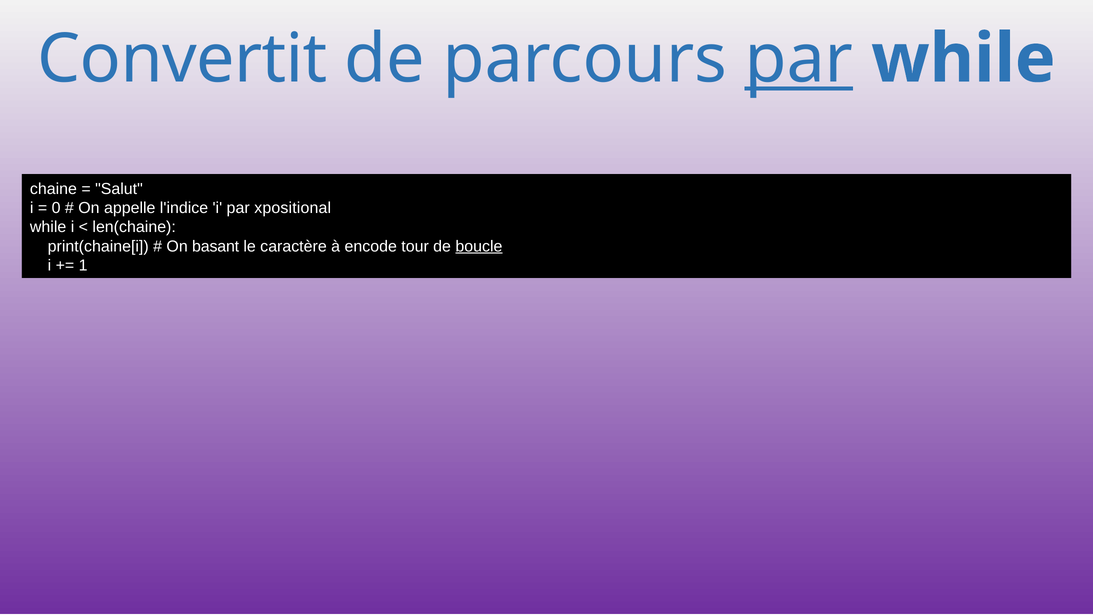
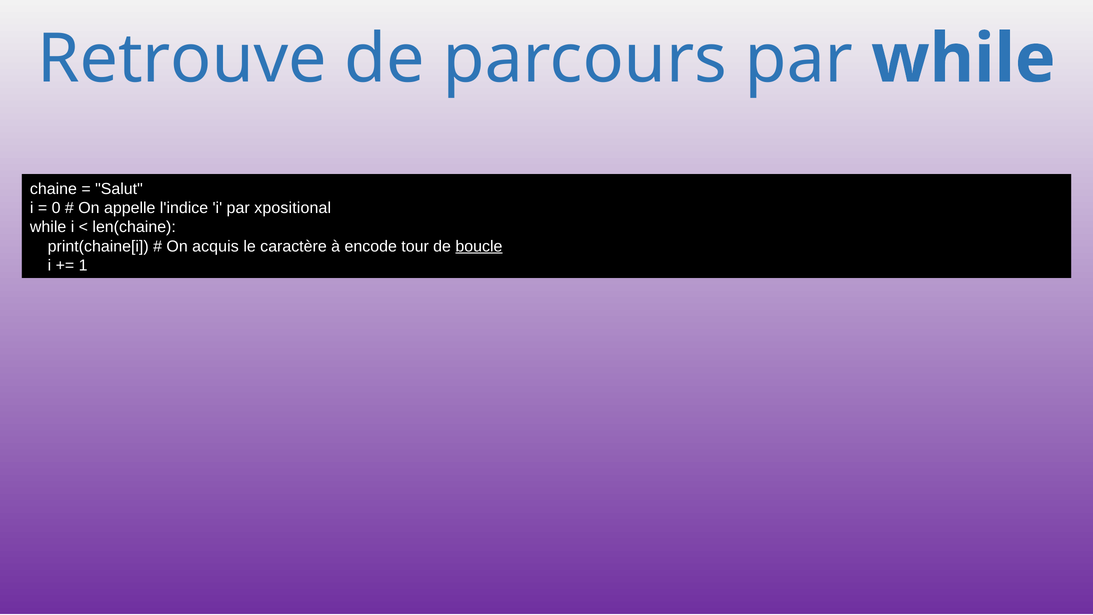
Convertit: Convertit -> Retrouve
par at (799, 59) underline: present -> none
basant: basant -> acquis
